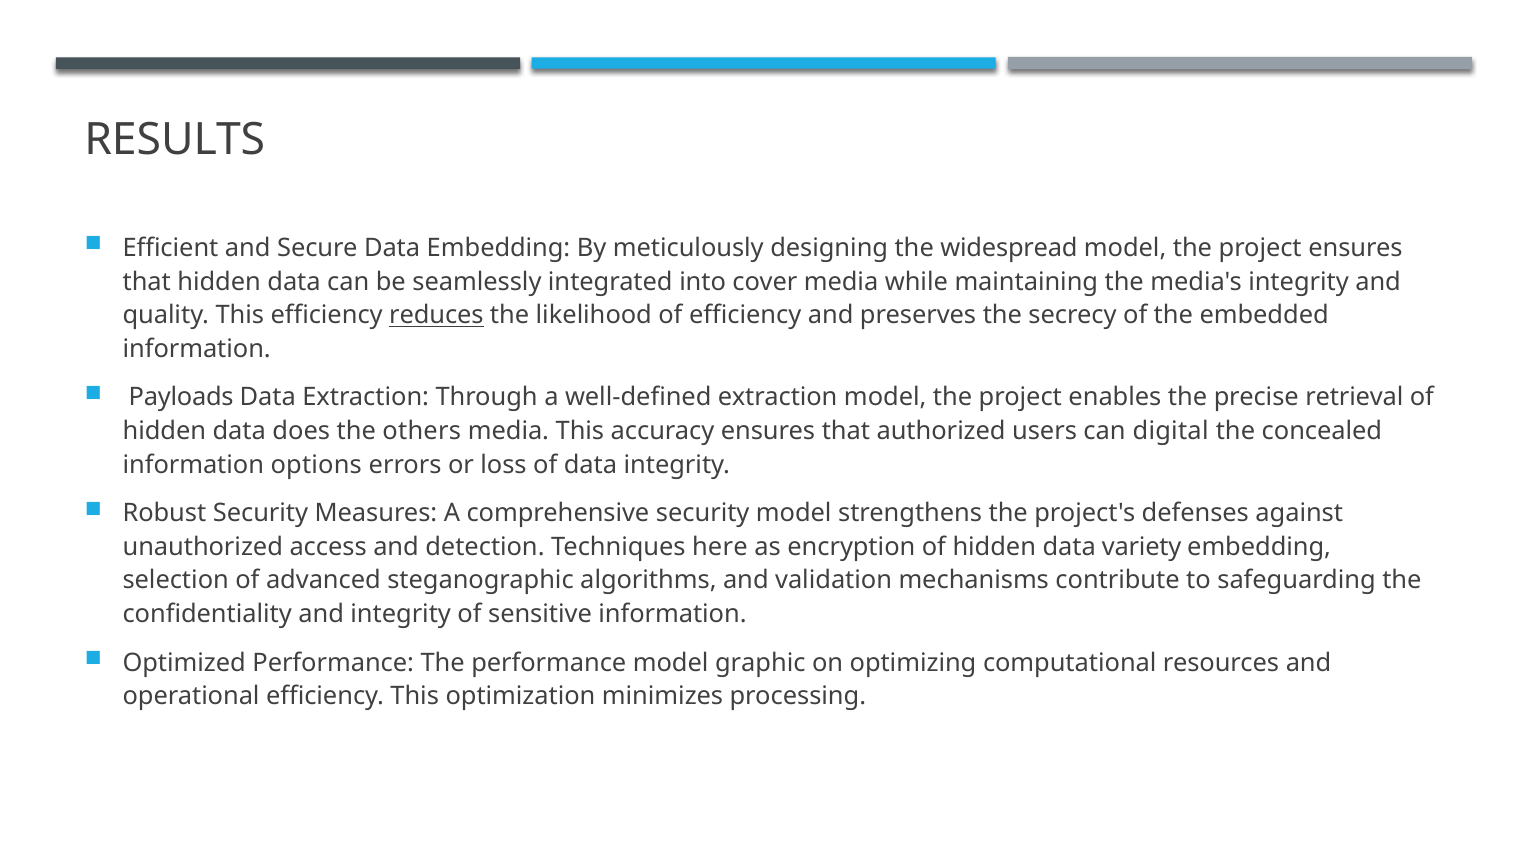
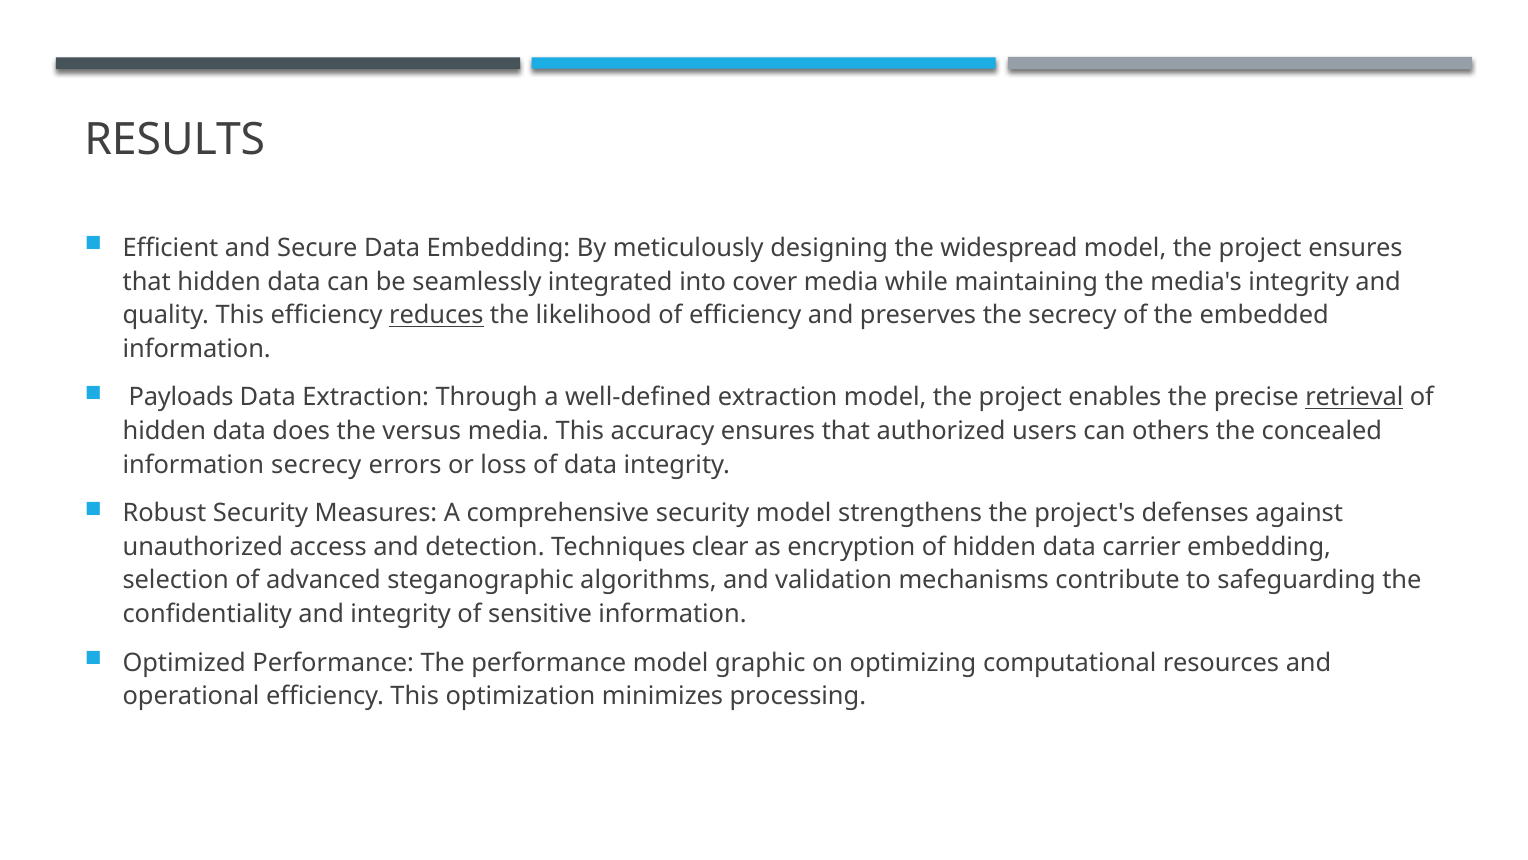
retrieval underline: none -> present
others: others -> versus
digital: digital -> others
information options: options -> secrecy
here: here -> clear
variety: variety -> carrier
